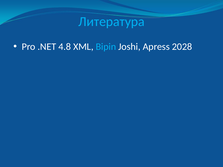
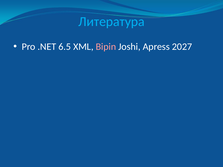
4.8: 4.8 -> 6.5
Bipin colour: light blue -> pink
2028: 2028 -> 2027
